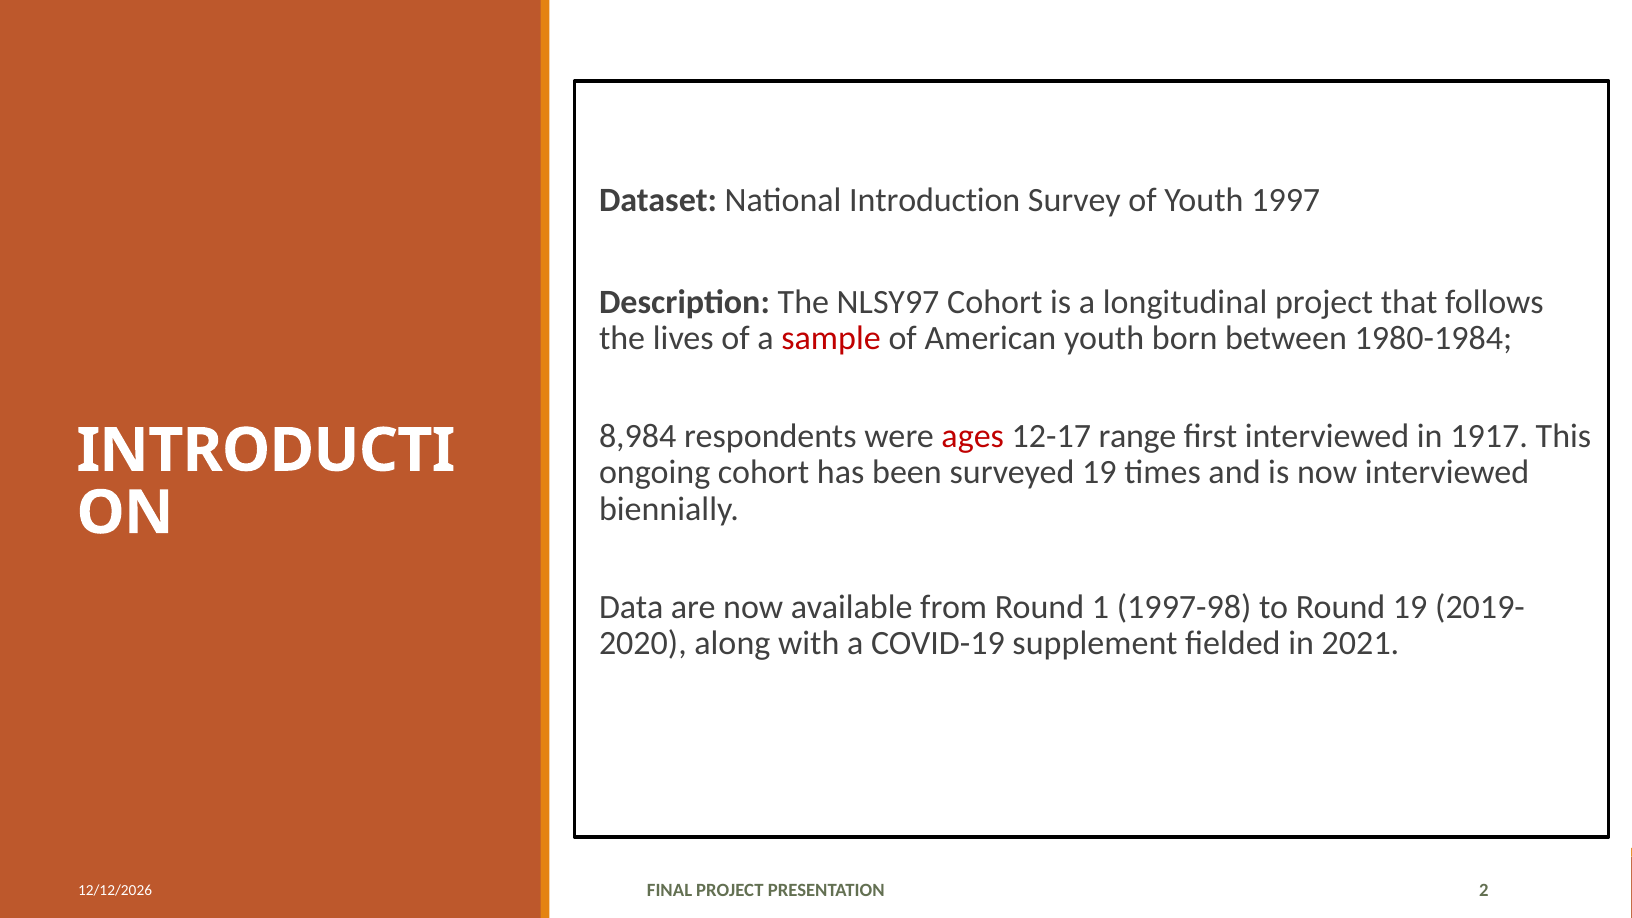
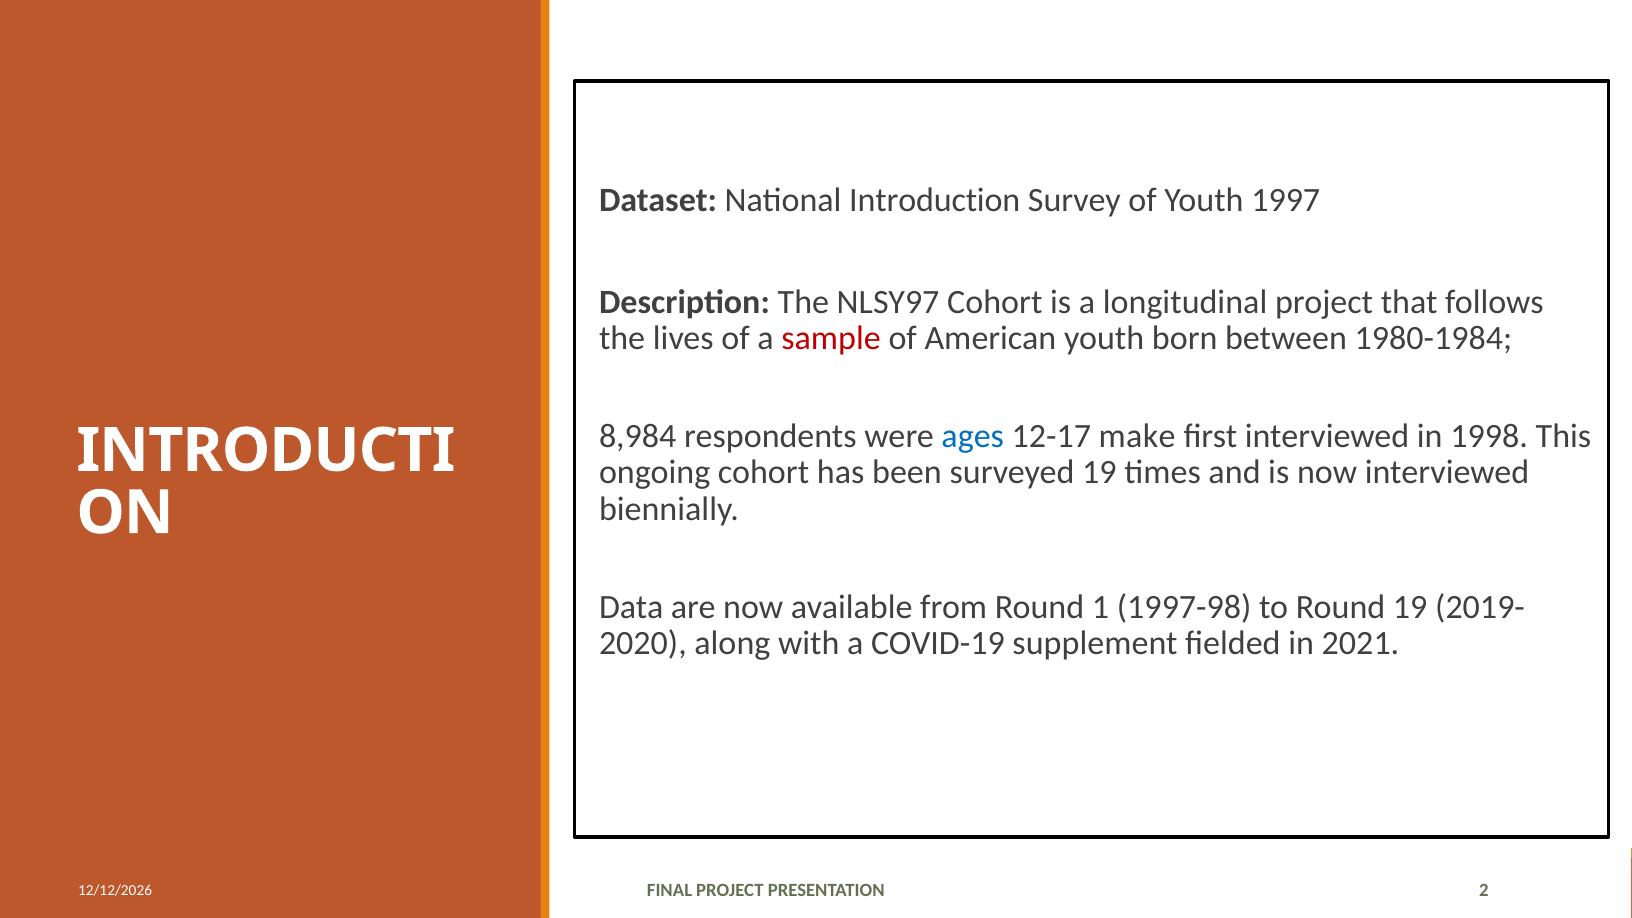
ages colour: red -> blue
range: range -> make
1917: 1917 -> 1998
